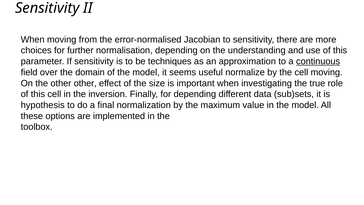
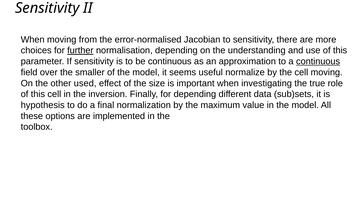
further underline: none -> present
be techniques: techniques -> continuous
domain: domain -> smaller
other other: other -> used
